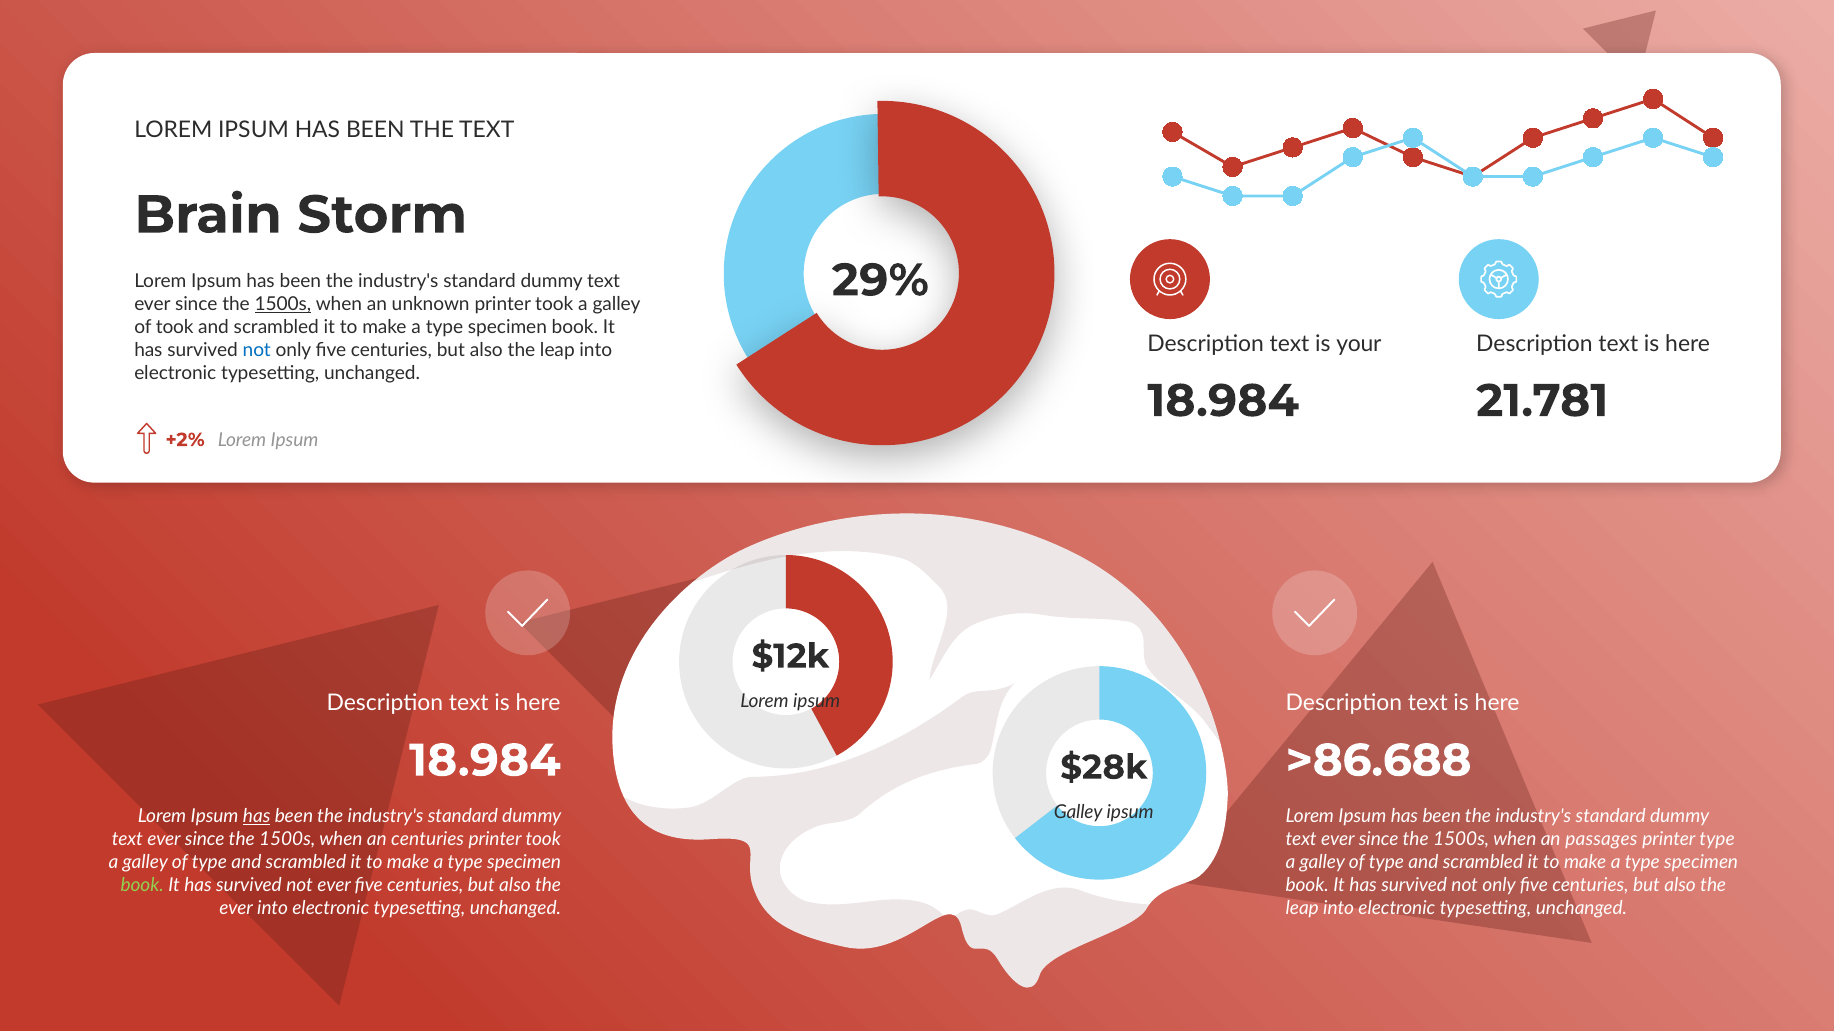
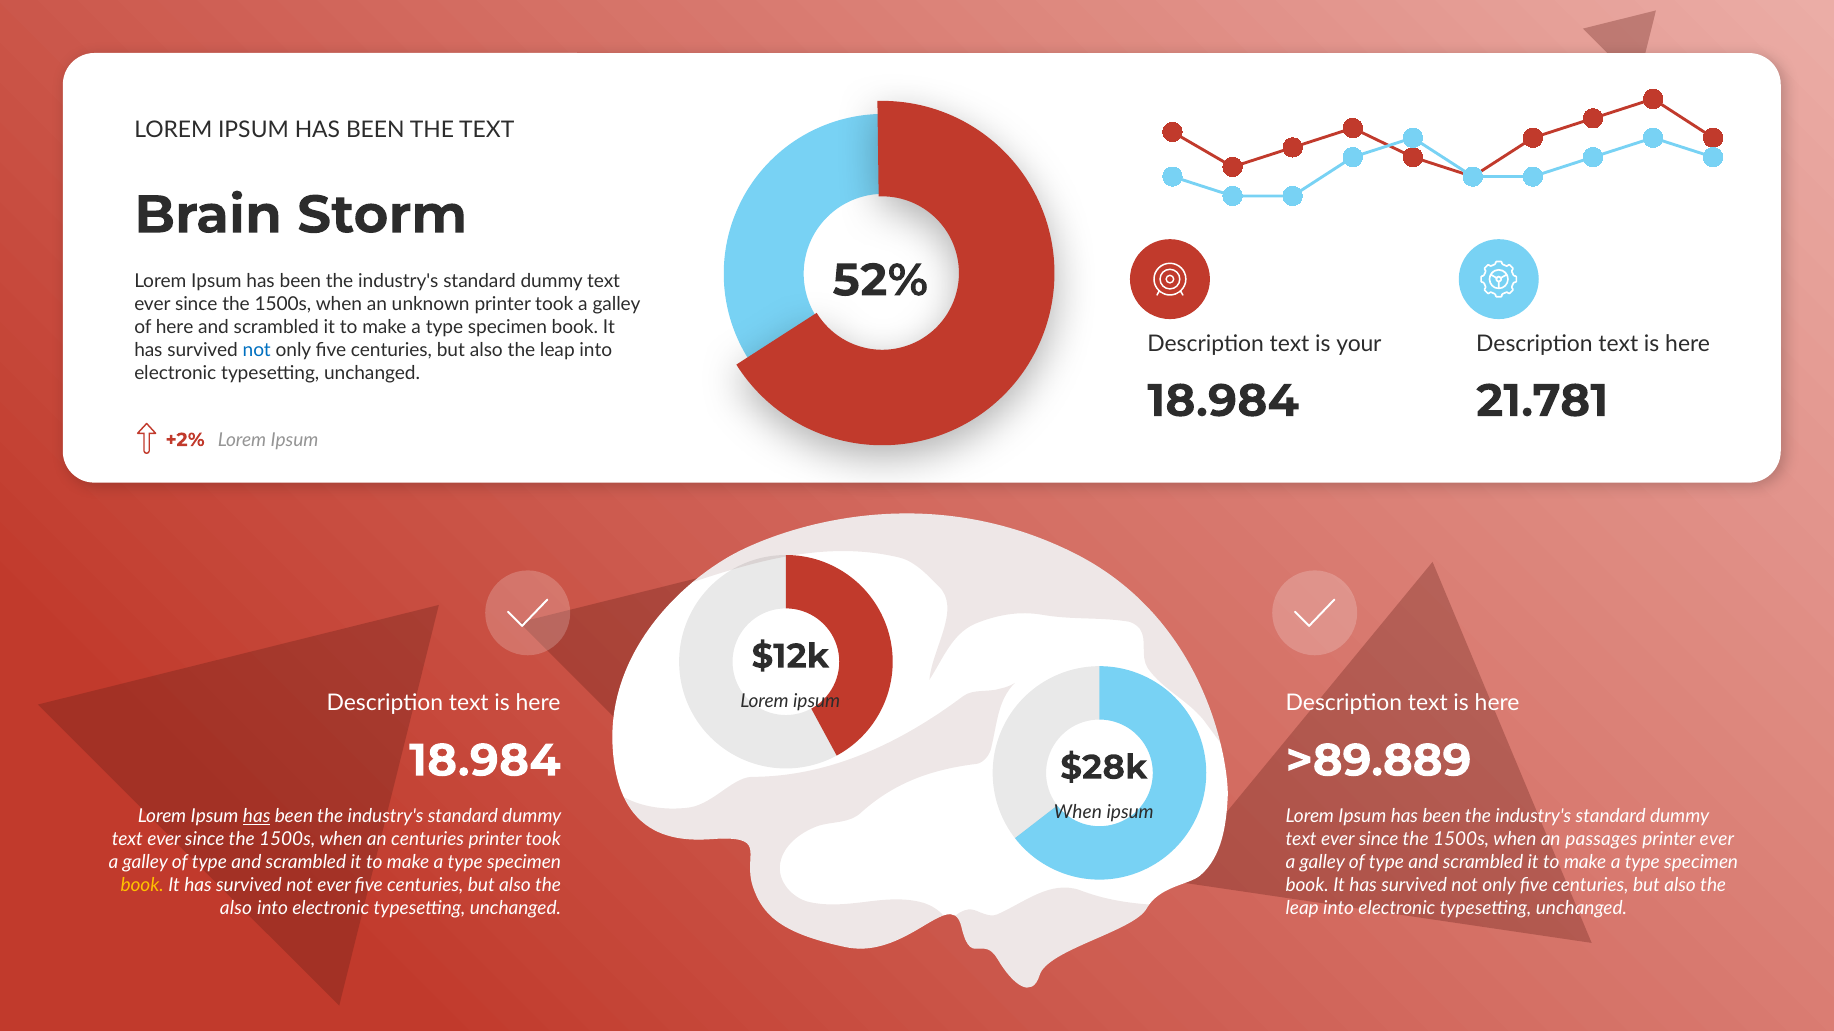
29%: 29% -> 52%
1500s at (283, 304) underline: present -> none
of took: took -> here
>86.688: >86.688 -> >89.889
Galley at (1078, 812): Galley -> When
printer type: type -> ever
book at (142, 885) colour: light green -> yellow
ever at (236, 908): ever -> also
